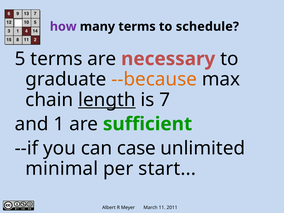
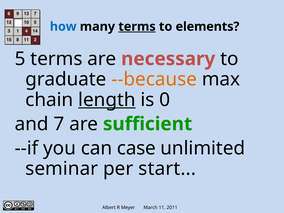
how colour: purple -> blue
terms at (137, 27) underline: none -> present
schedule: schedule -> elements
7: 7 -> 0
1: 1 -> 7
minimal: minimal -> seminar
